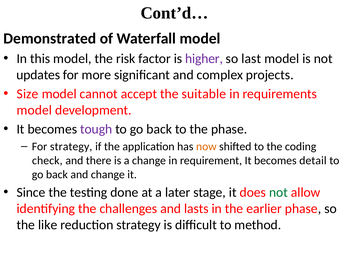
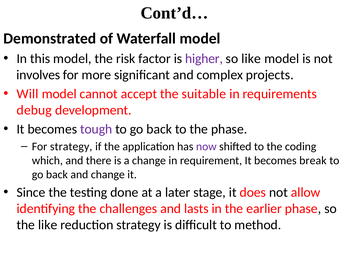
so last: last -> like
updates: updates -> involves
Size: Size -> Will
model at (34, 110): model -> debug
now colour: orange -> purple
check: check -> which
detail: detail -> break
not at (278, 192) colour: green -> black
